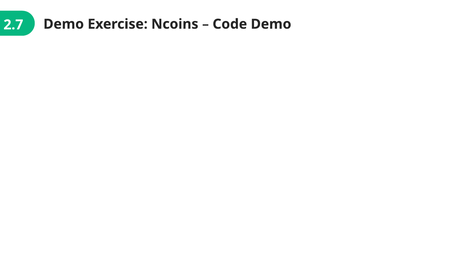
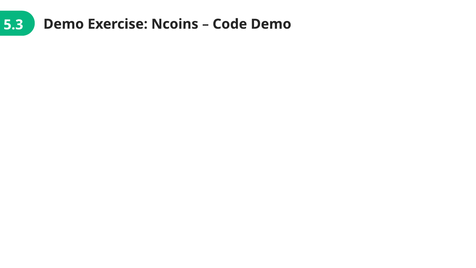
2.7: 2.7 -> 5.3
